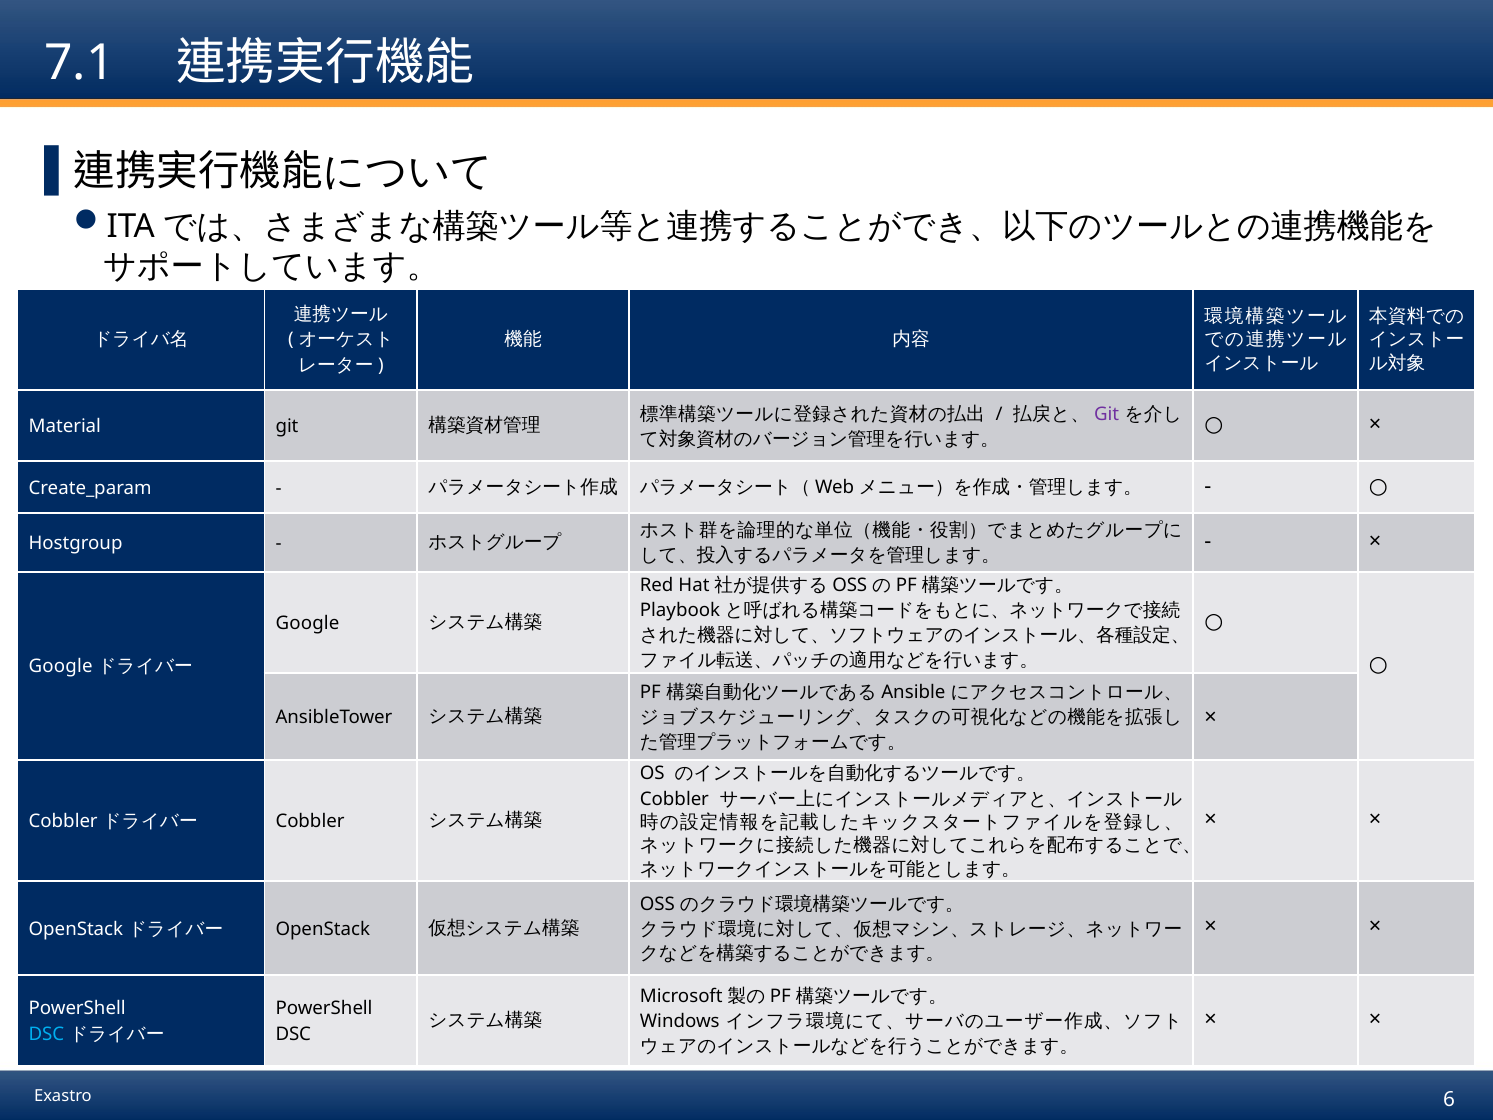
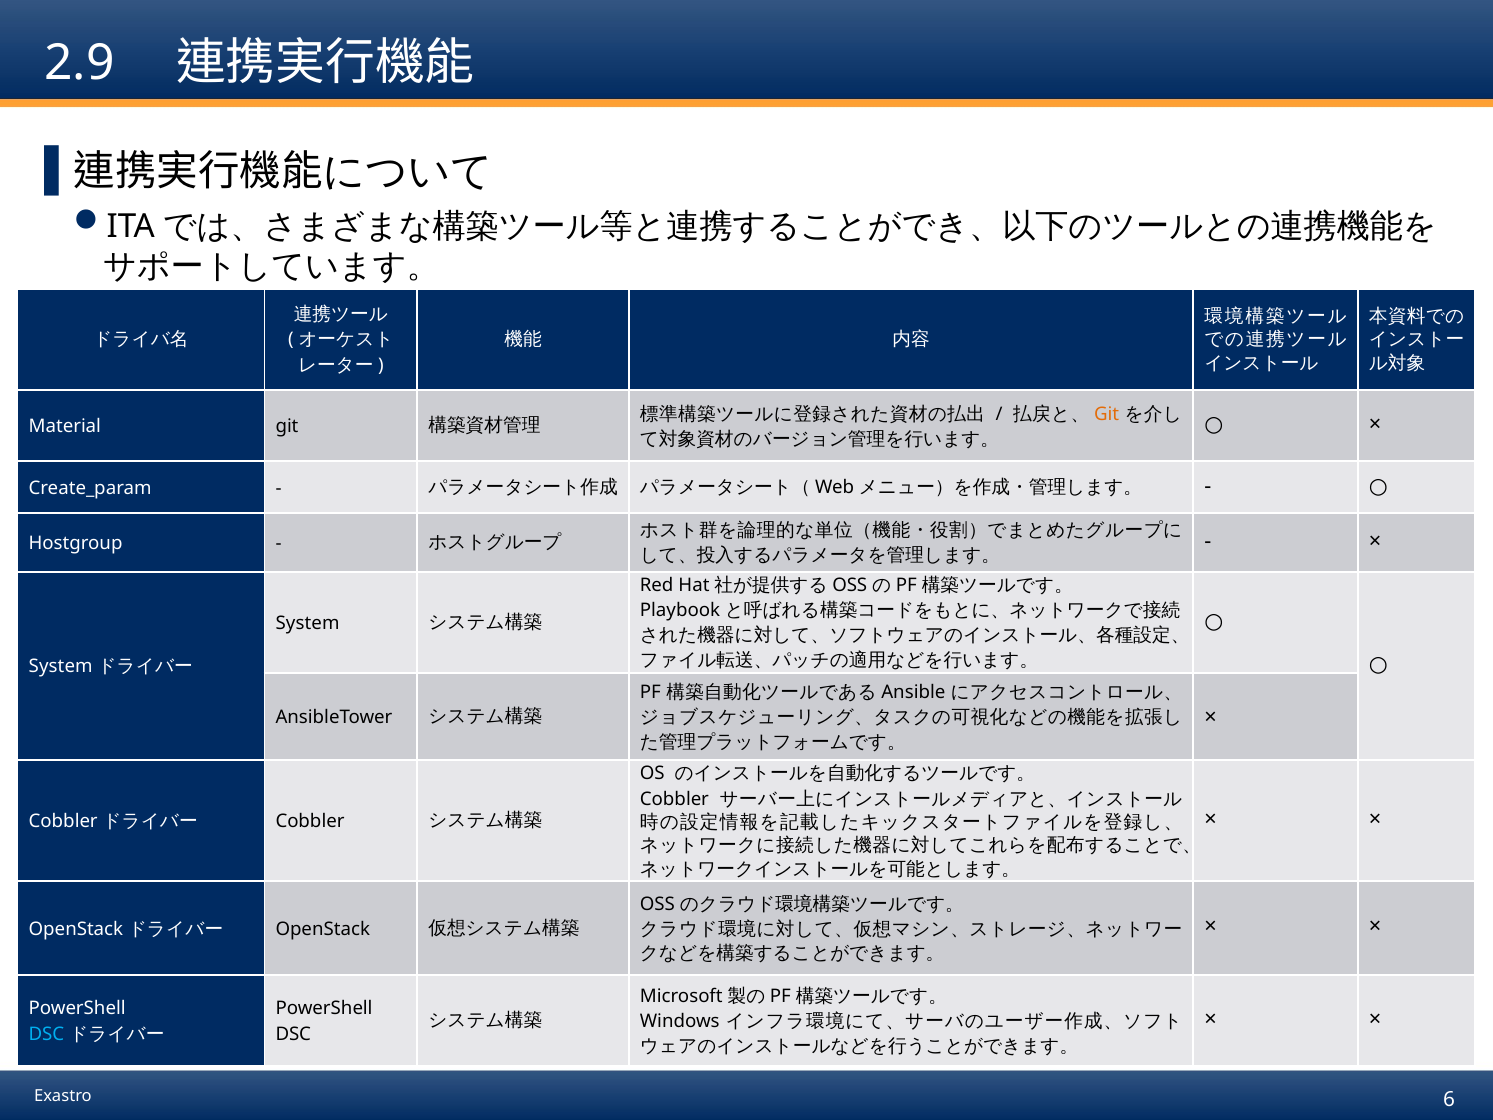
7.1: 7.1 -> 2.9
Git at (1107, 414) colour: purple -> orange
Google at (308, 623): Google -> System
Google at (61, 667): Google -> System
